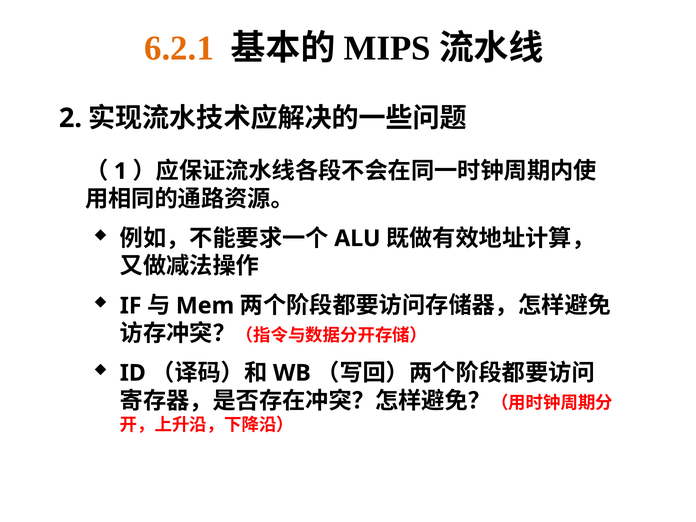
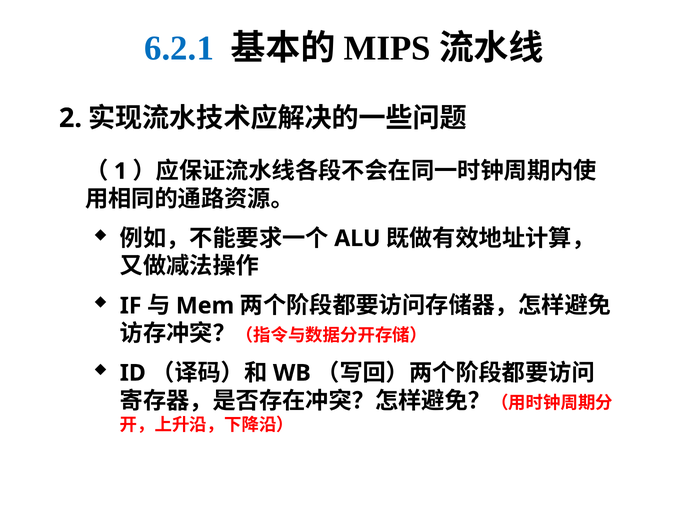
6.2.1 colour: orange -> blue
